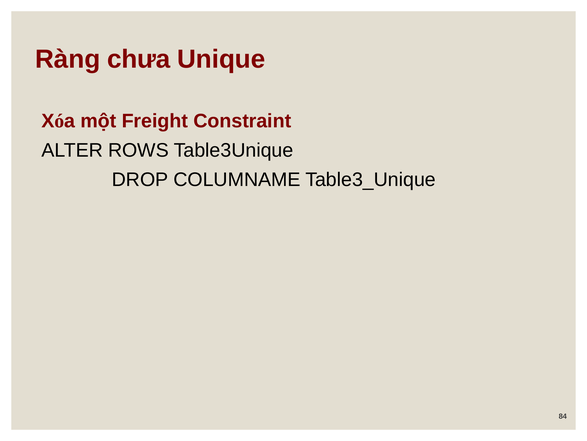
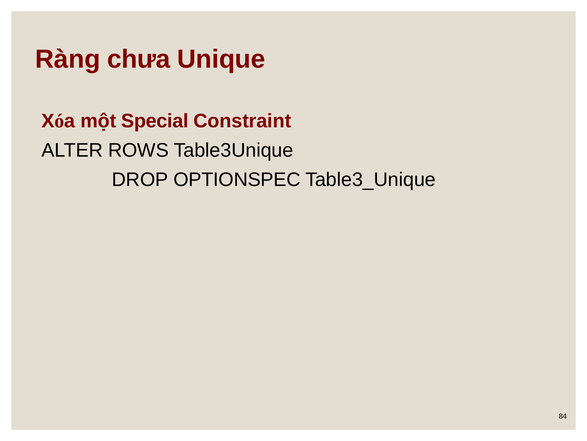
Freight: Freight -> Special
COLUMNAME: COLUMNAME -> OPTIONSPEC
